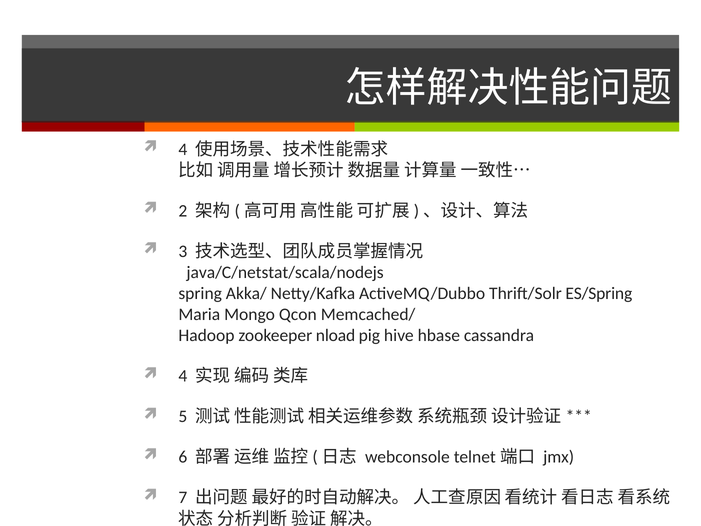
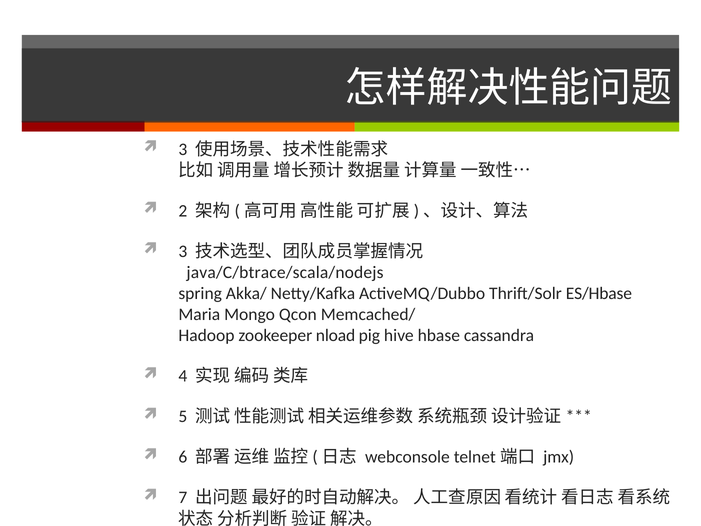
4 at (183, 149): 4 -> 3
java/C/netstat/scala/nodejs: java/C/netstat/scala/nodejs -> java/C/btrace/scala/nodejs
ES/Spring: ES/Spring -> ES/Hbase
